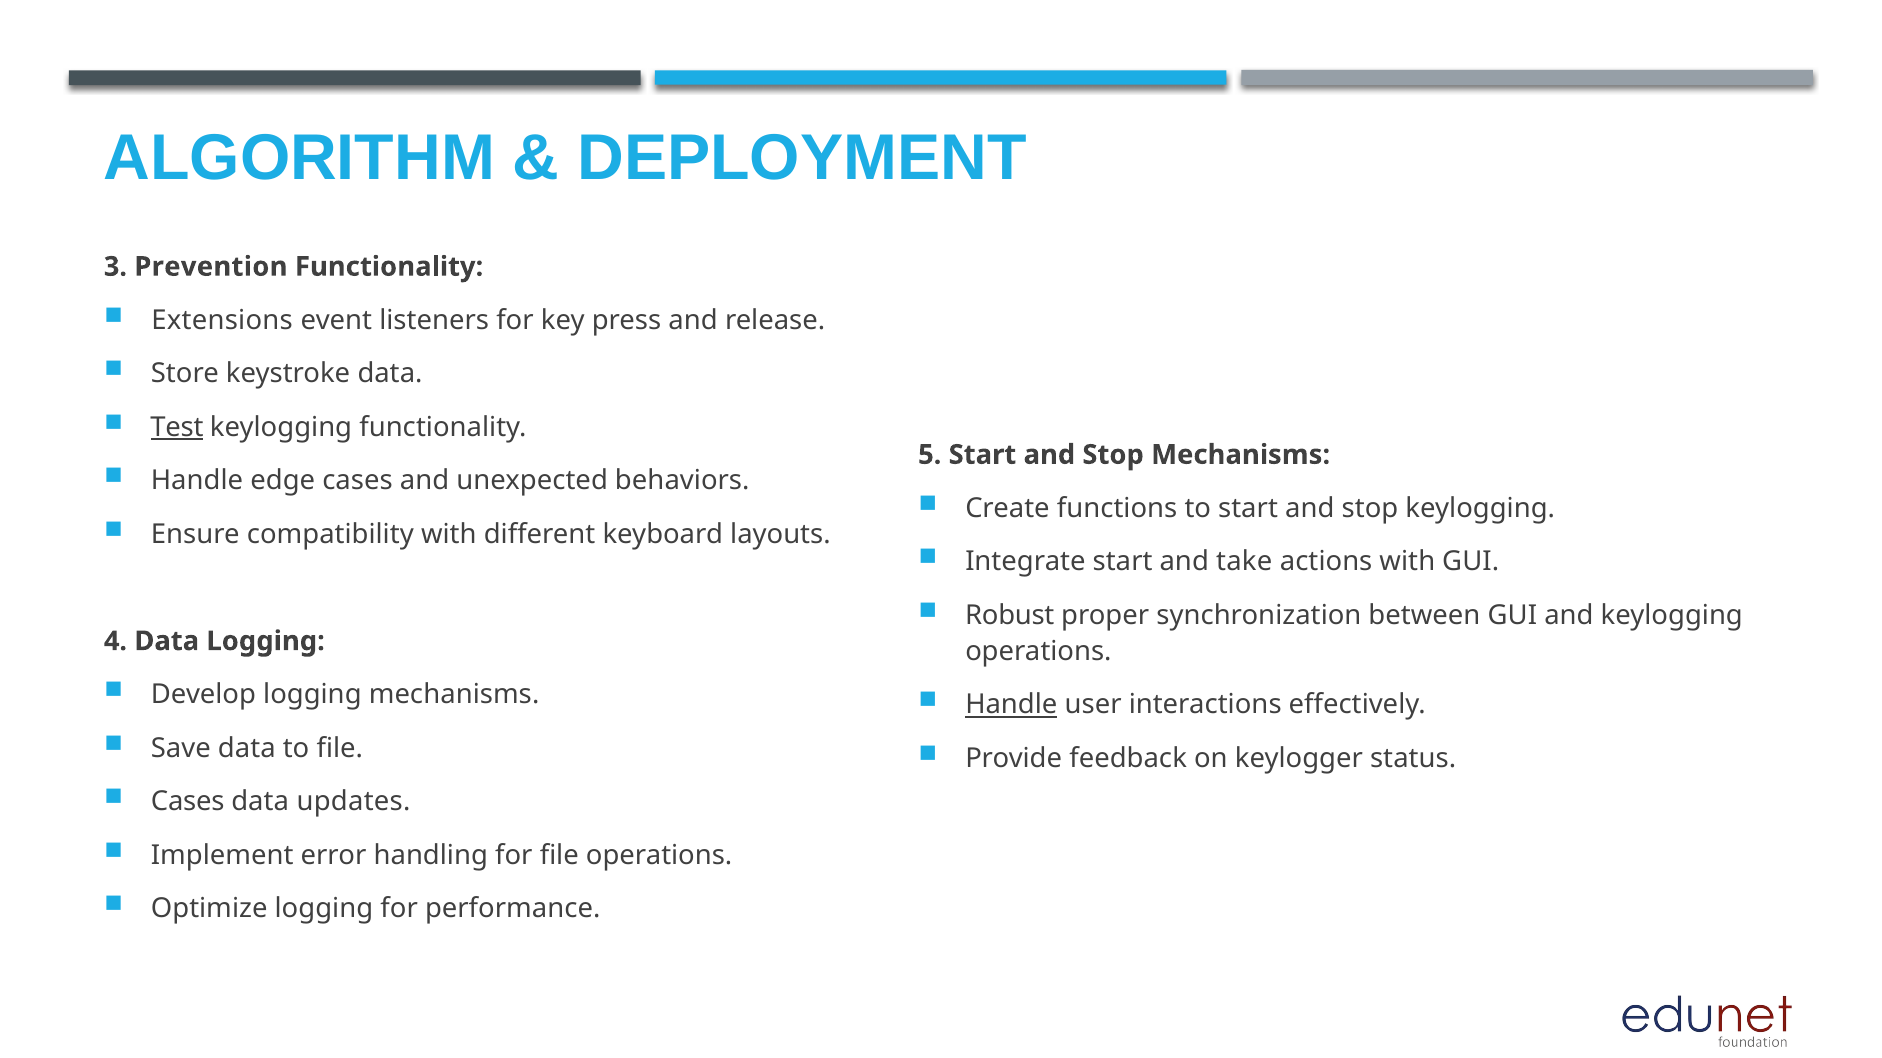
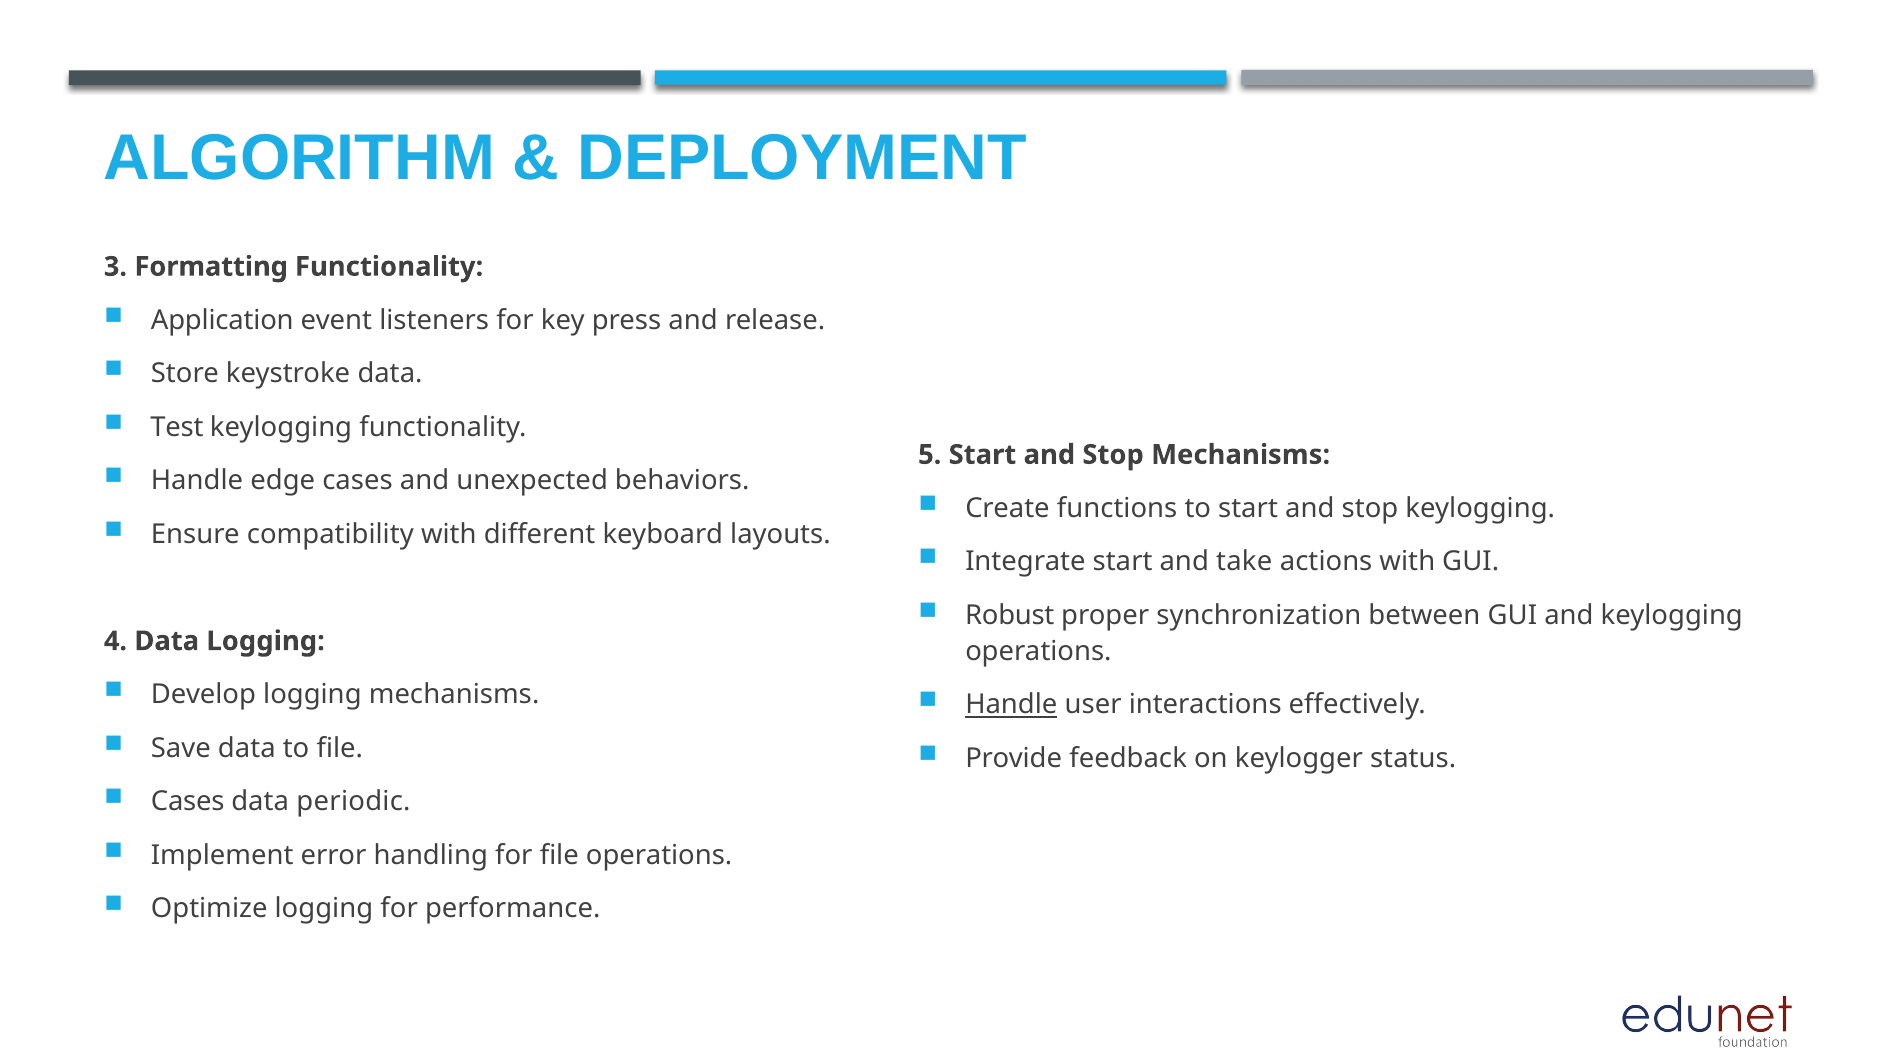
Prevention: Prevention -> Formatting
Extensions: Extensions -> Application
Test underline: present -> none
updates: updates -> periodic
